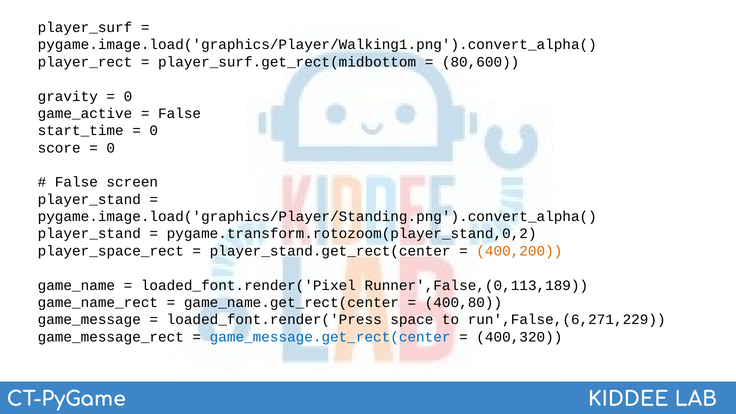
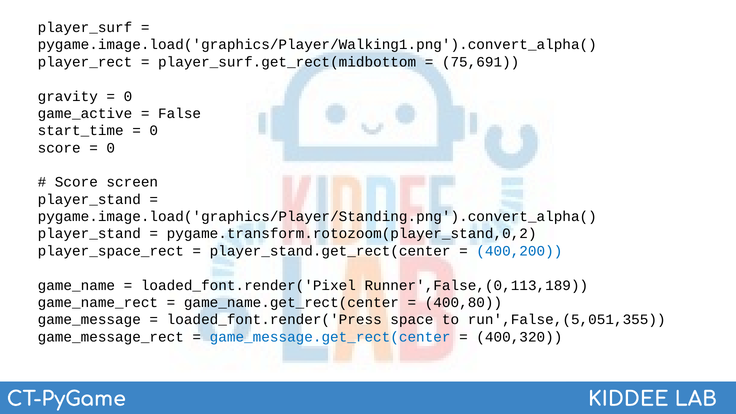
80,600: 80,600 -> 75,691
False at (76, 182): False -> Score
400,200 colour: orange -> blue
run',False,(6,271,229: run',False,(6,271,229 -> run',False,(5,051,355
